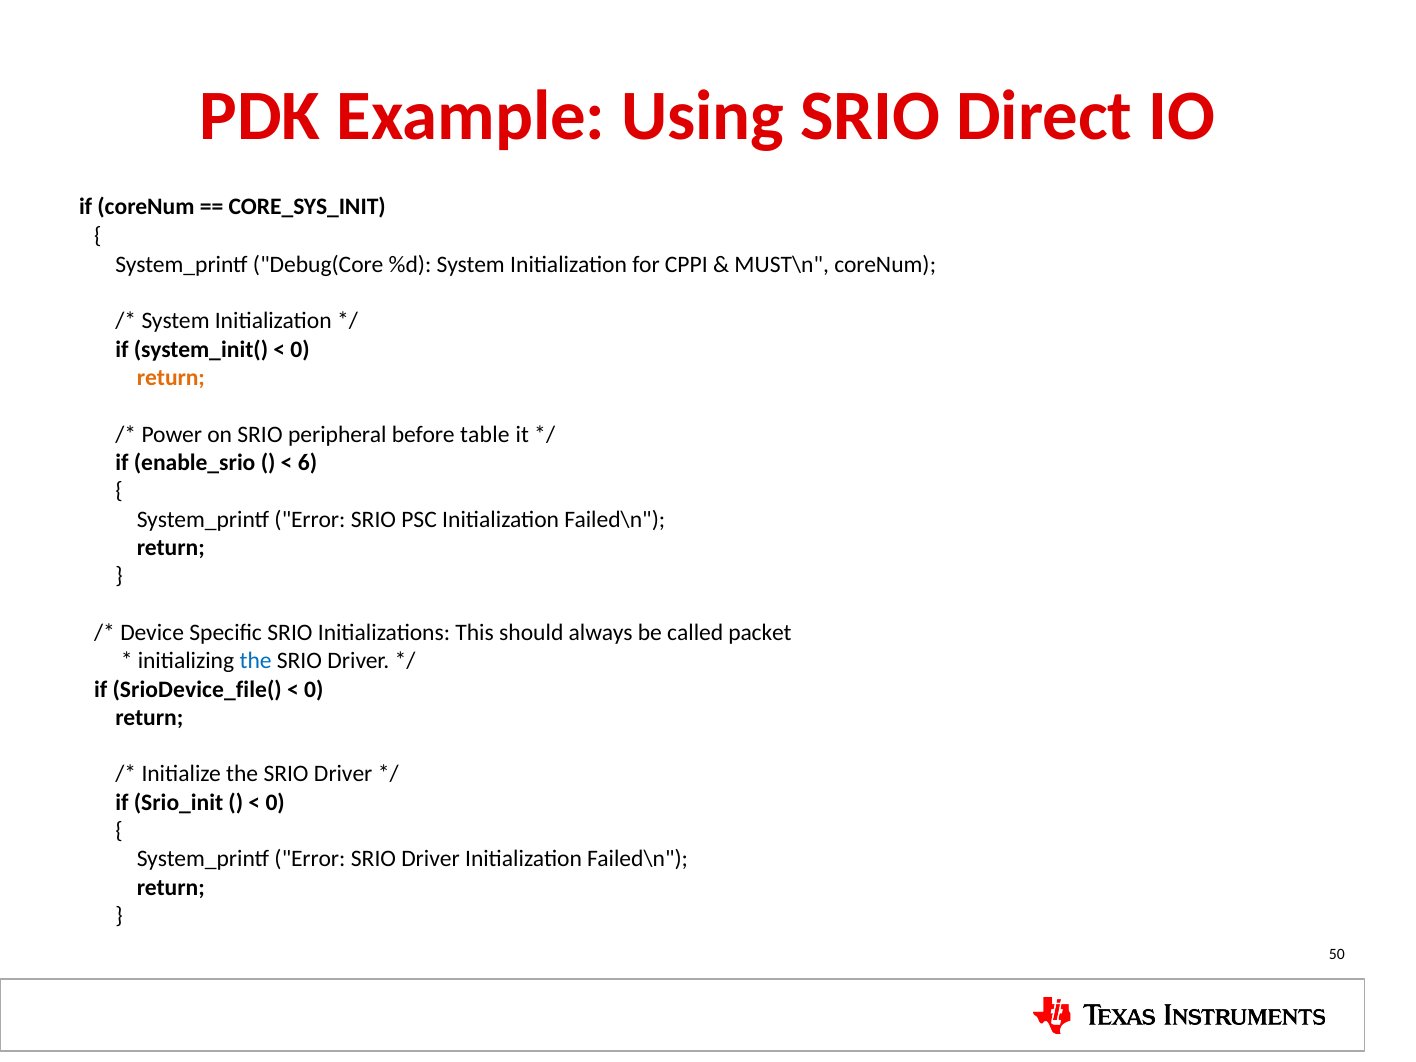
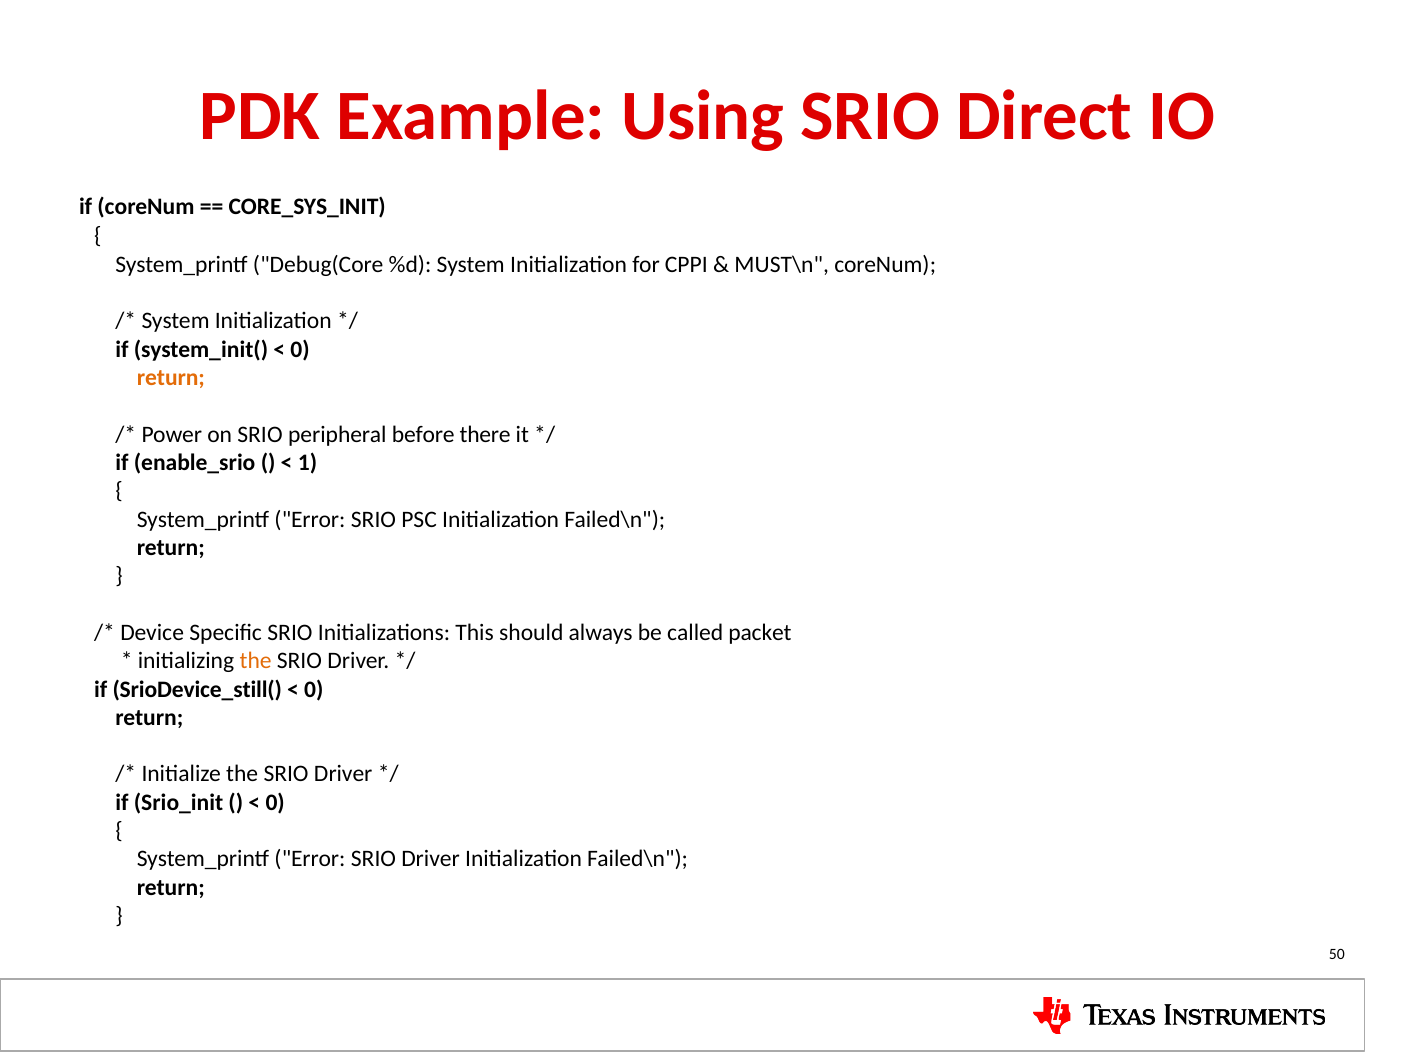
table: table -> there
6: 6 -> 1
the at (256, 661) colour: blue -> orange
SrioDevice_file(: SrioDevice_file( -> SrioDevice_still(
